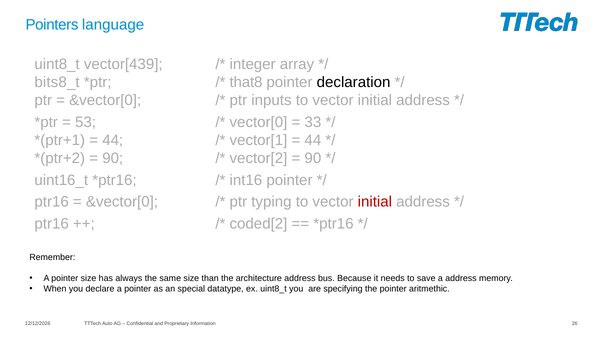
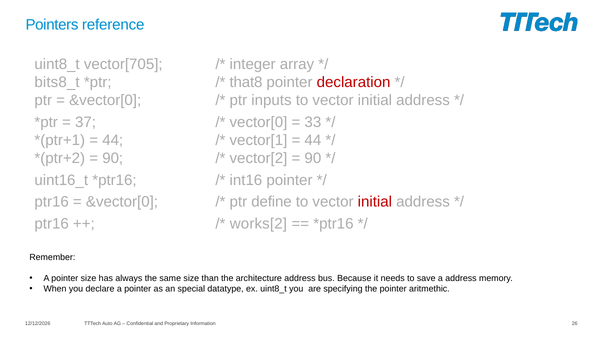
language: language -> reference
vector[439: vector[439 -> vector[705
declaration colour: black -> red
53: 53 -> 37
typing: typing -> define
coded[2: coded[2 -> works[2
